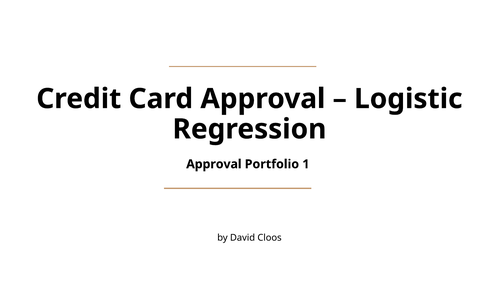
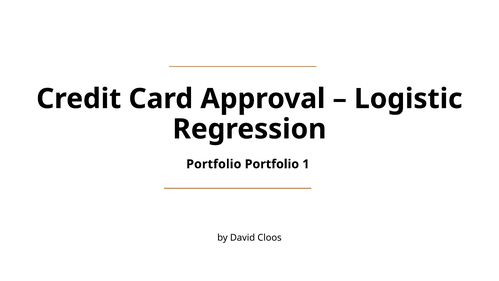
Approval at (214, 164): Approval -> Portfolio
